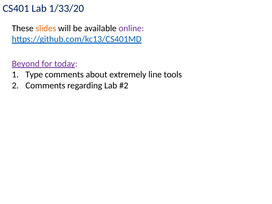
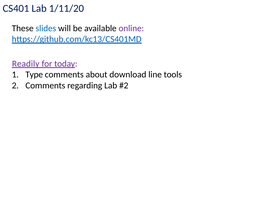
1/33/20: 1/33/20 -> 1/11/20
slides colour: orange -> blue
Beyond: Beyond -> Readily
extremely: extremely -> download
